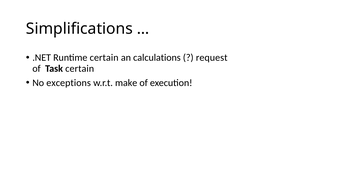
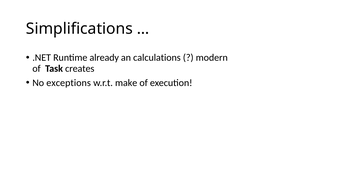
Runtime certain: certain -> already
request: request -> modern
Task certain: certain -> creates
